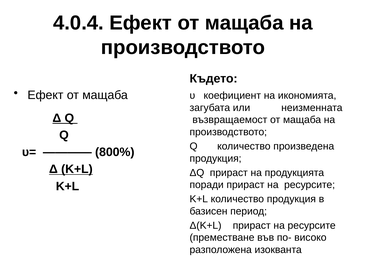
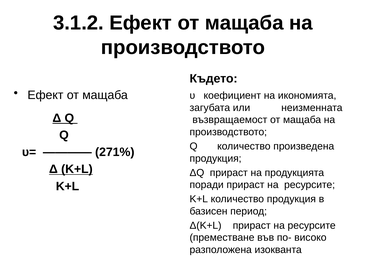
4.0.4: 4.0.4 -> 3.1.2
800%: 800% -> 271%
